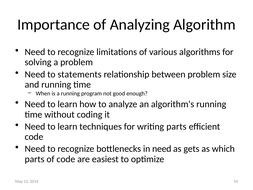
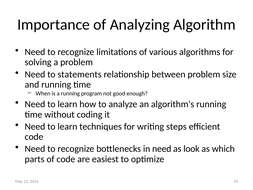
writing parts: parts -> steps
gets: gets -> look
